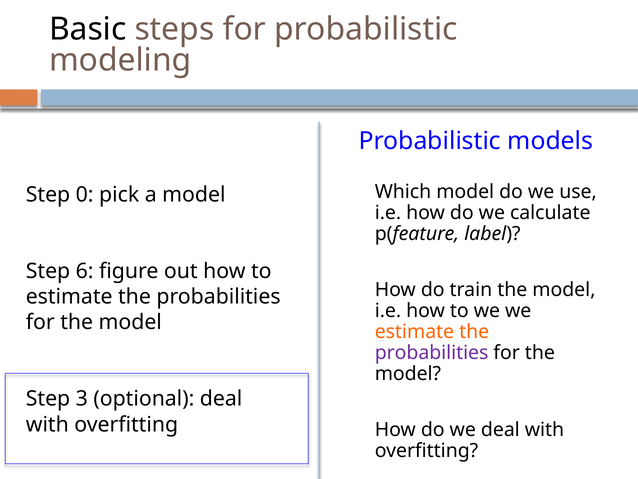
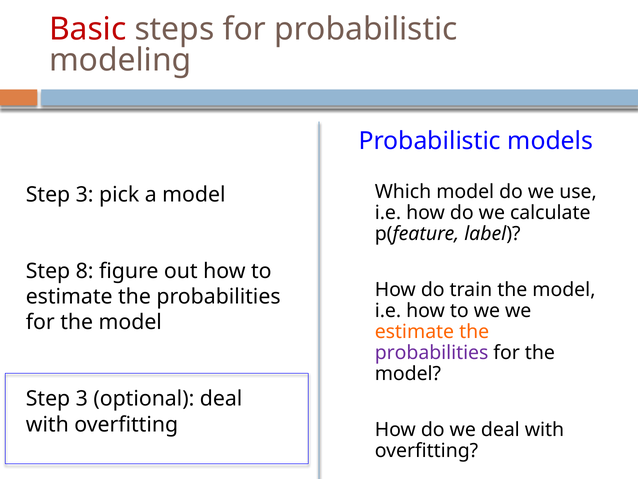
Basic colour: black -> red
0 at (85, 194): 0 -> 3
6: 6 -> 8
